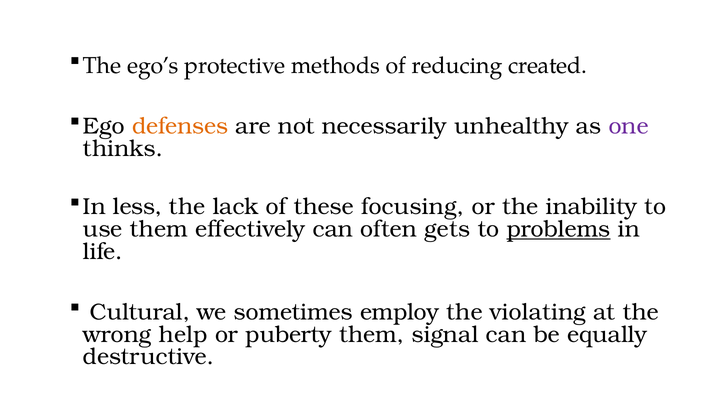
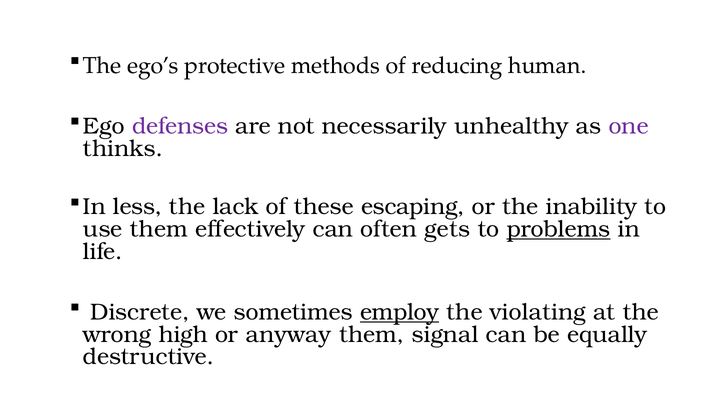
created: created -> human
defenses colour: orange -> purple
focusing: focusing -> escaping
Cultural: Cultural -> Discrete
employ underline: none -> present
help: help -> high
puberty: puberty -> anyway
